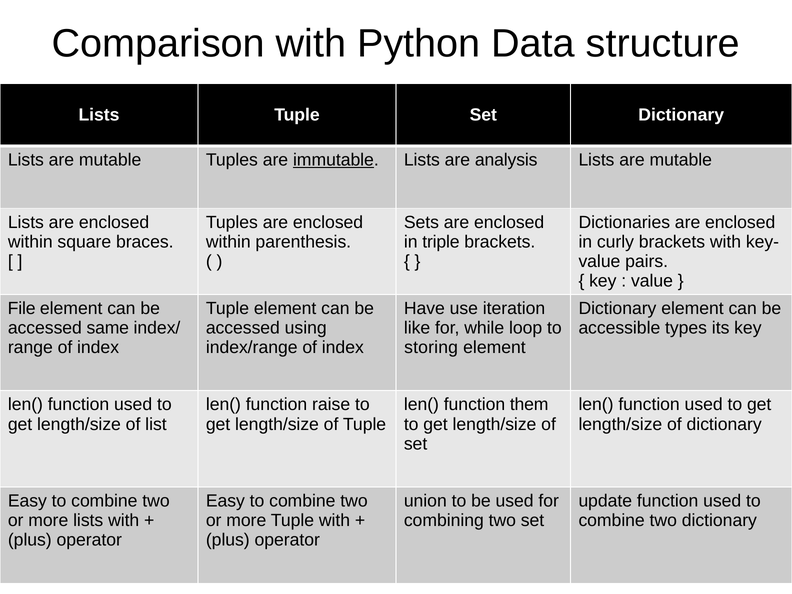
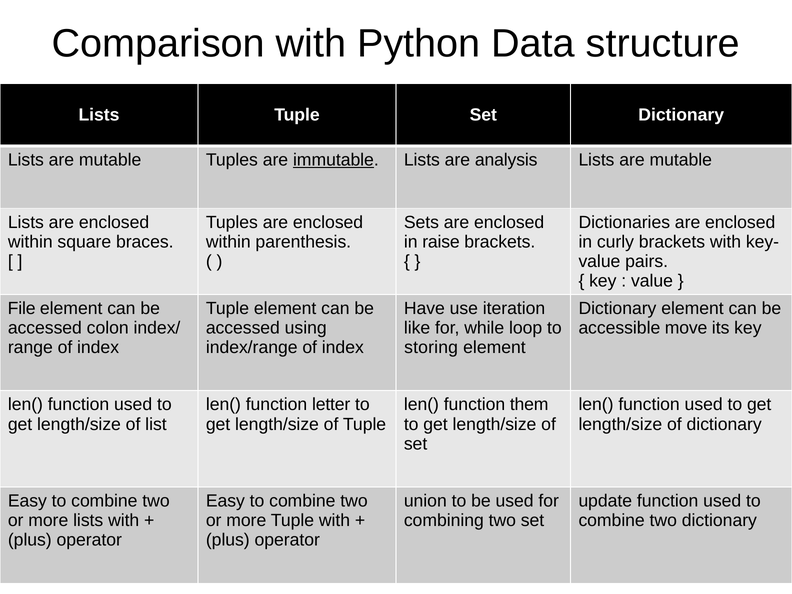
triple: triple -> raise
same: same -> colon
types: types -> move
raise: raise -> letter
